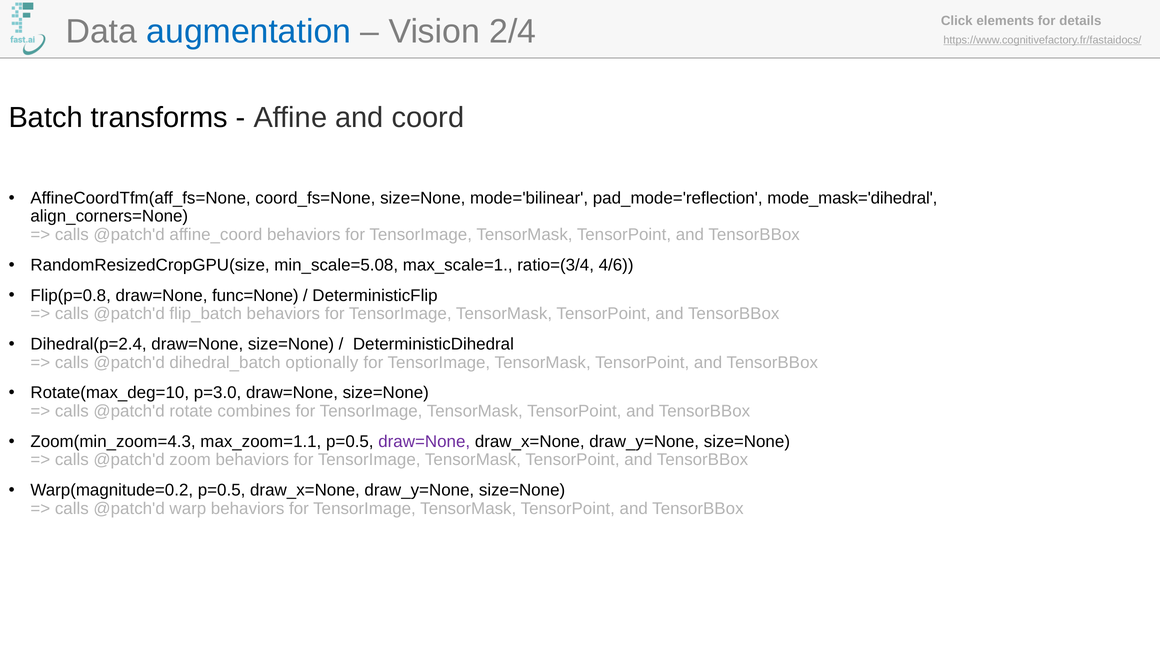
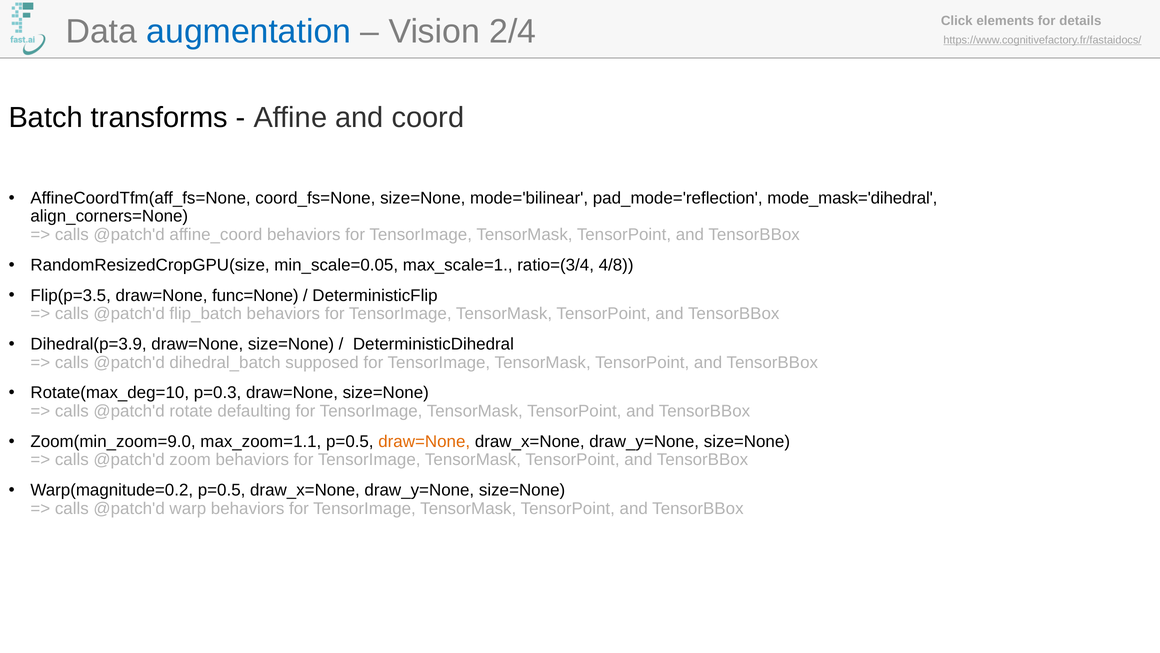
min_scale=5.08: min_scale=5.08 -> min_scale=0.05
4/6: 4/6 -> 4/8
Flip(p=0.8: Flip(p=0.8 -> Flip(p=3.5
Dihedral(p=2.4: Dihedral(p=2.4 -> Dihedral(p=3.9
optionally: optionally -> supposed
p=3.0: p=3.0 -> p=0.3
combines: combines -> defaulting
Zoom(min_zoom=4.3: Zoom(min_zoom=4.3 -> Zoom(min_zoom=9.0
draw=None at (424, 441) colour: purple -> orange
